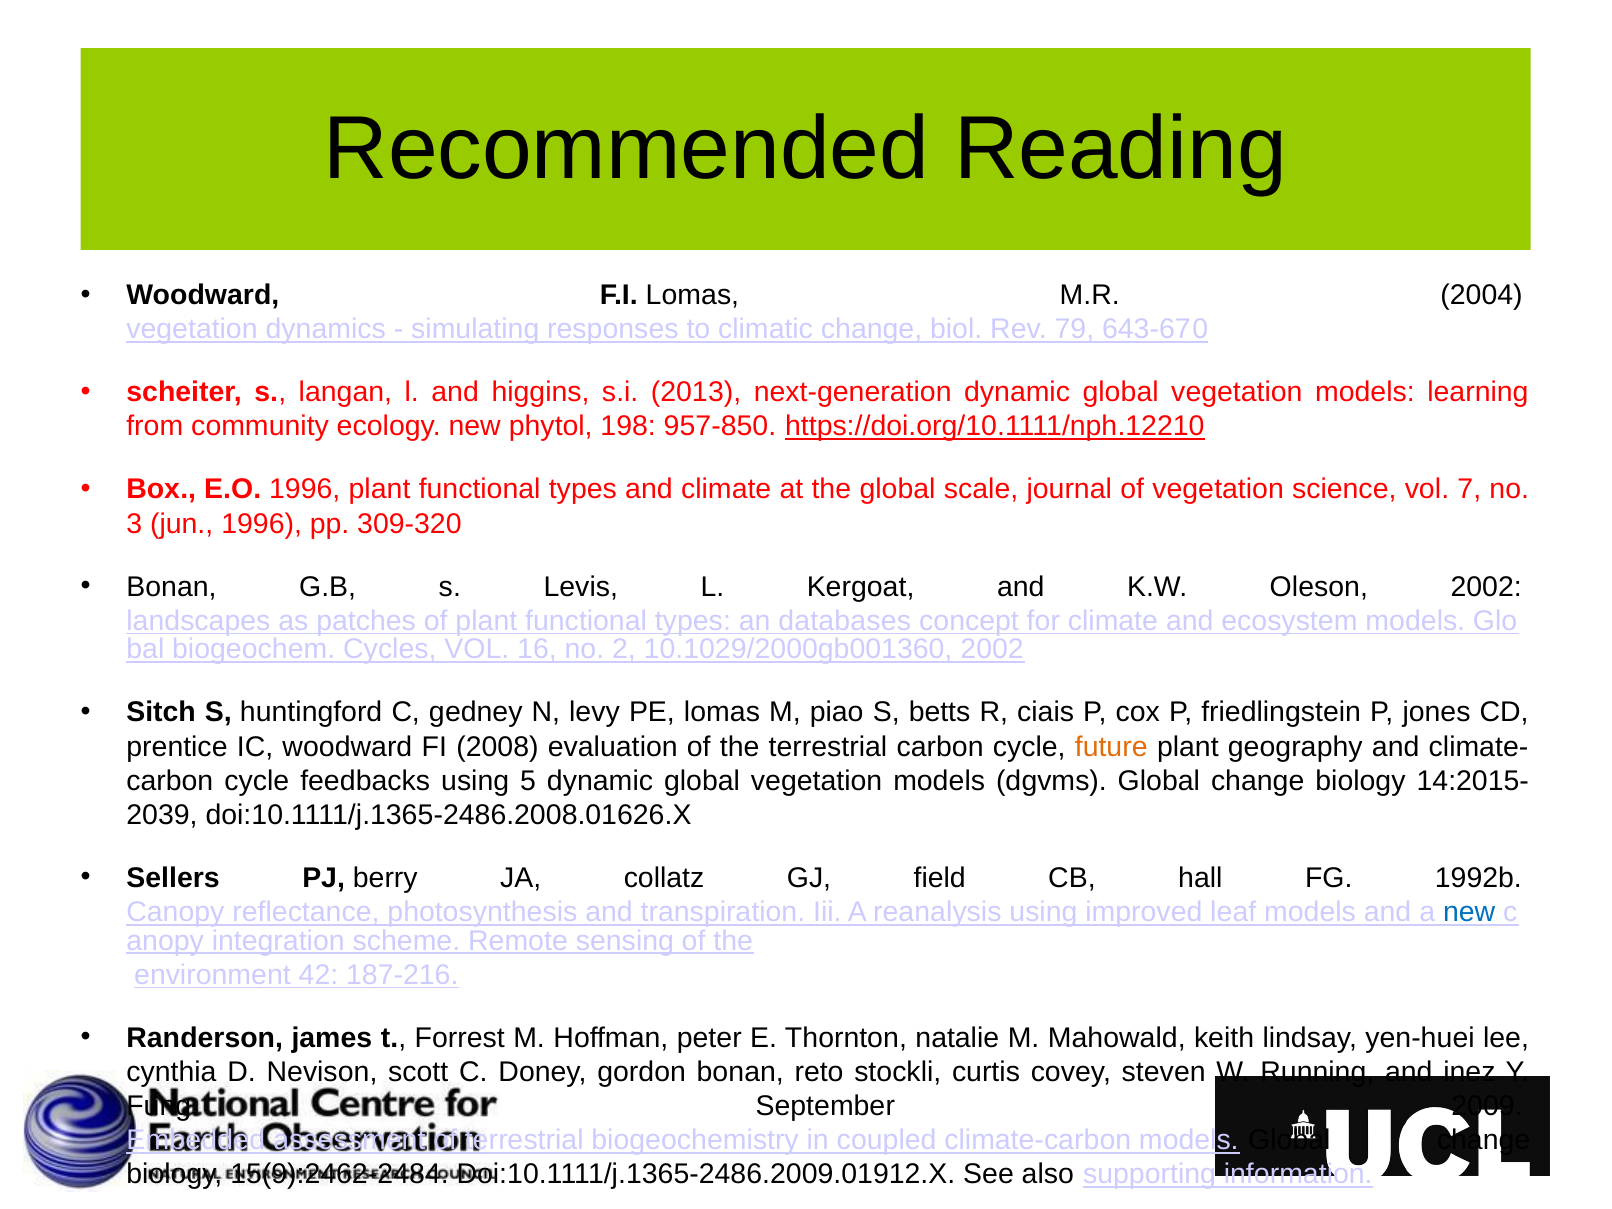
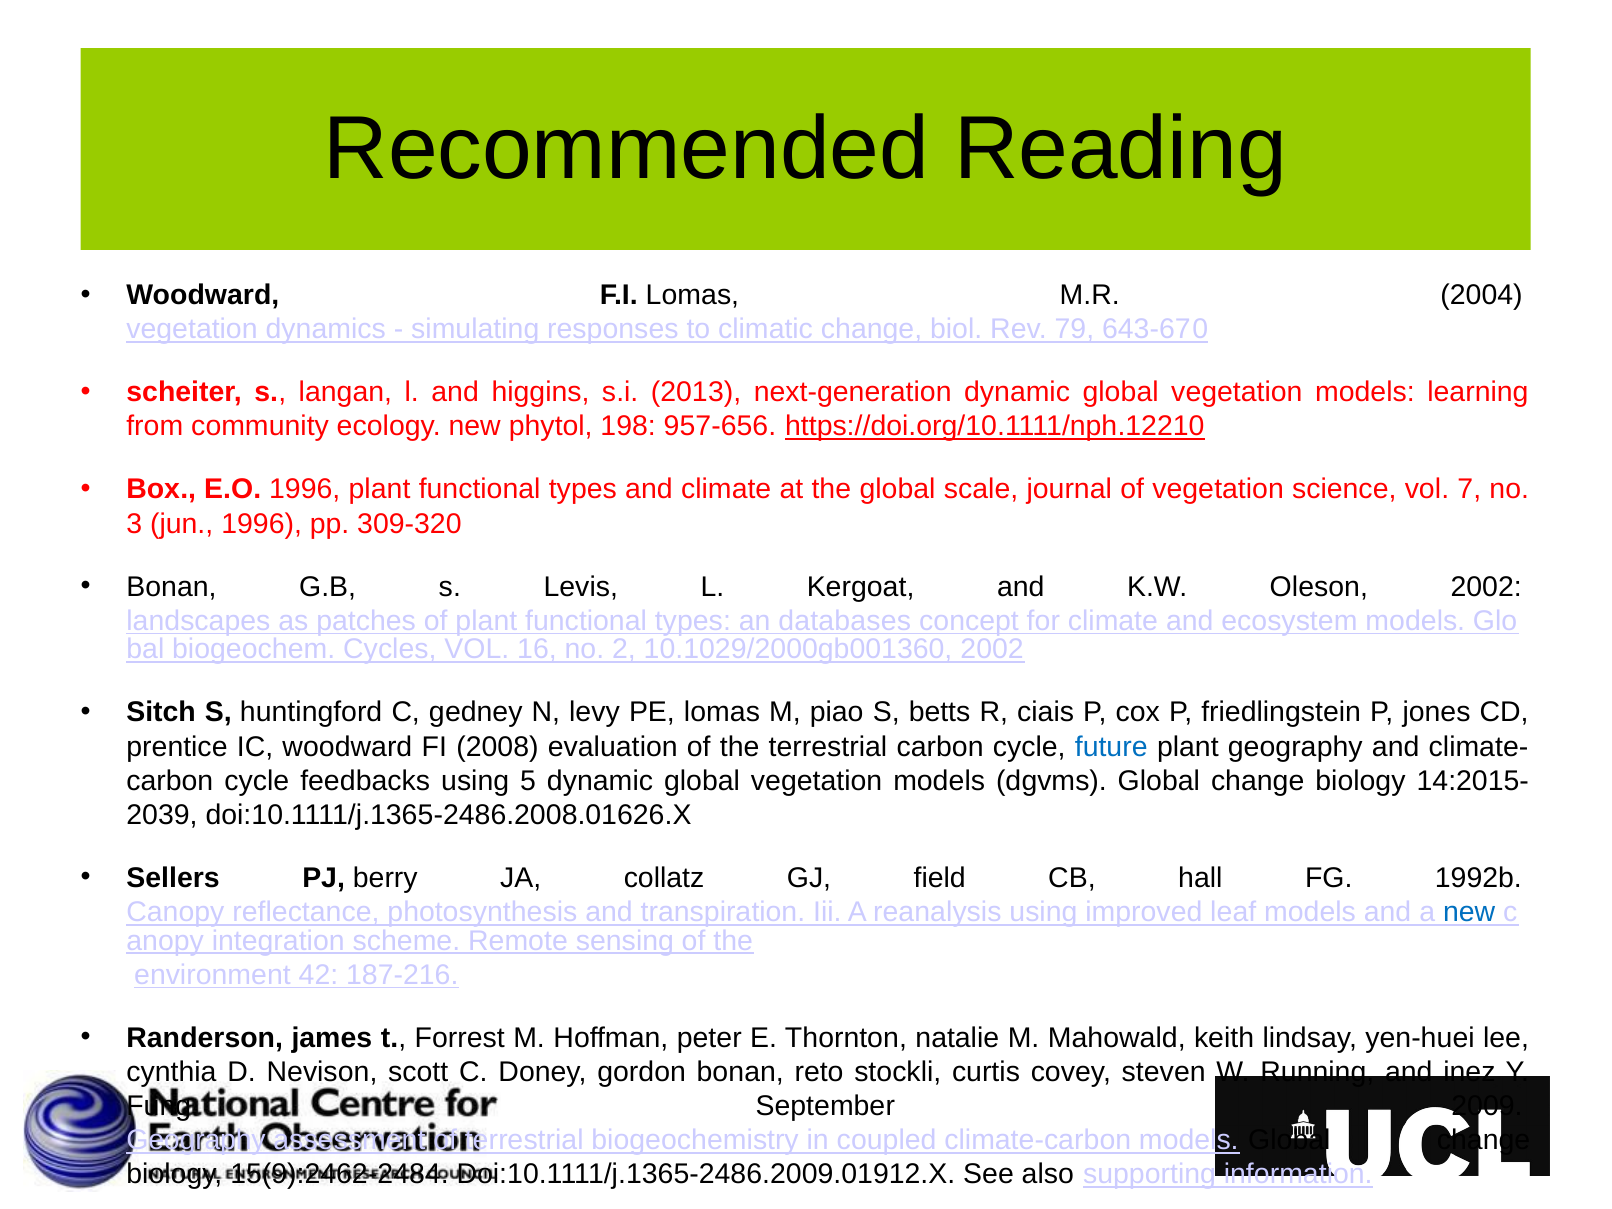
957-850: 957-850 -> 957-656
future colour: orange -> blue
Embedded at (196, 1140): Embedded -> Geography
